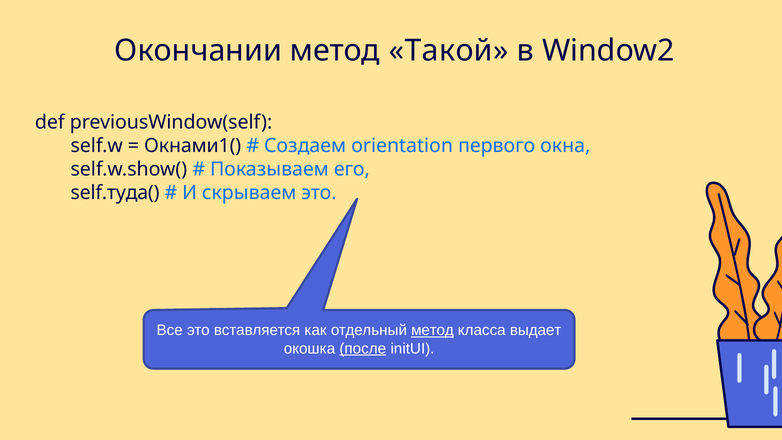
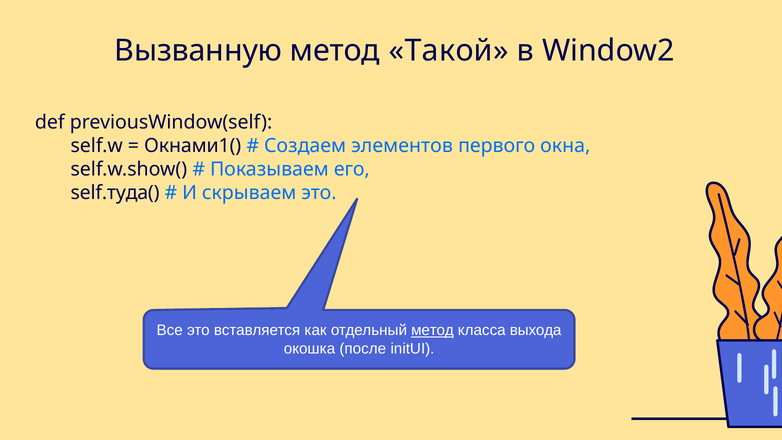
Окончании: Окончании -> Вызванную
orientation: orientation -> элементов
выдает: выдает -> выхода
после underline: present -> none
